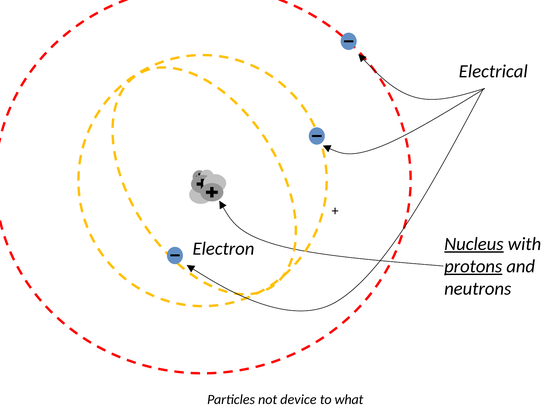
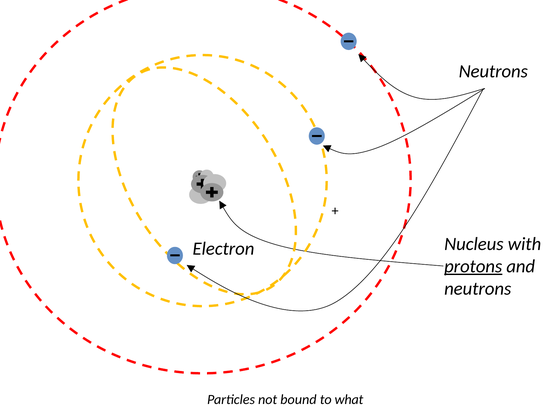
Electrical at (493, 71): Electrical -> Neutrons
Nucleus underline: present -> none
device: device -> bound
